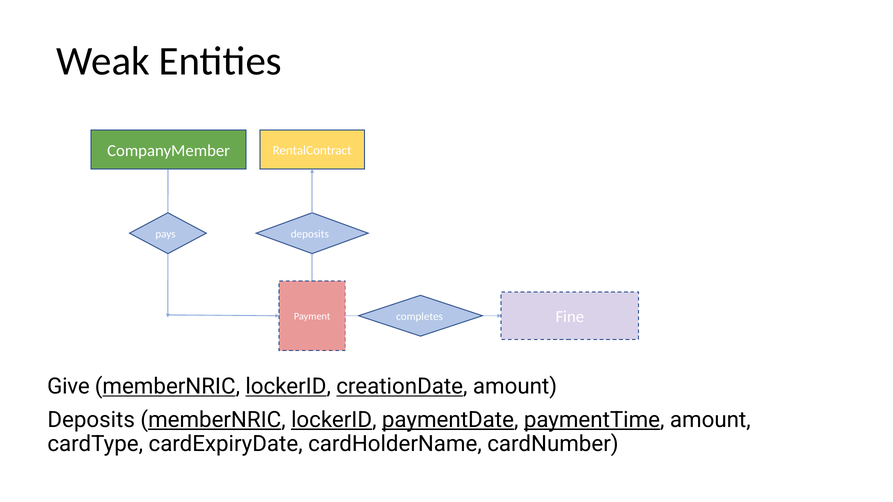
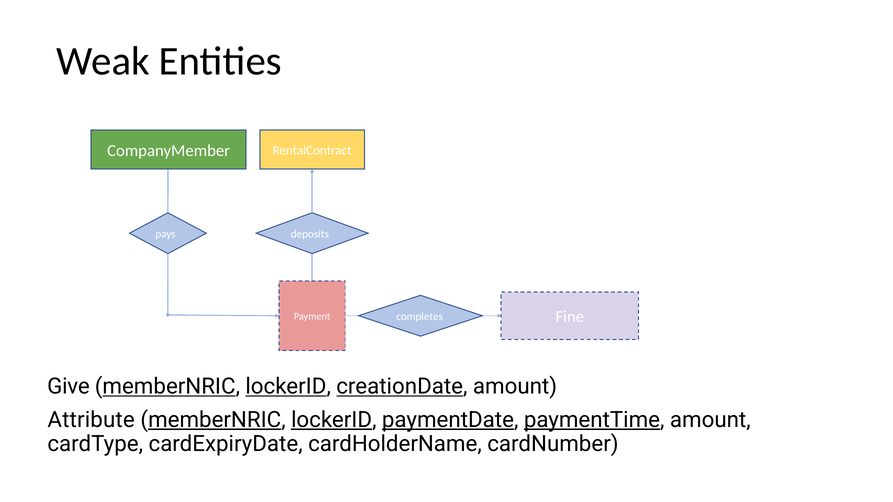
Deposits at (91, 420): Deposits -> Attribute
